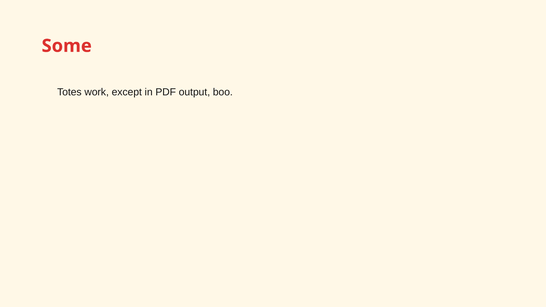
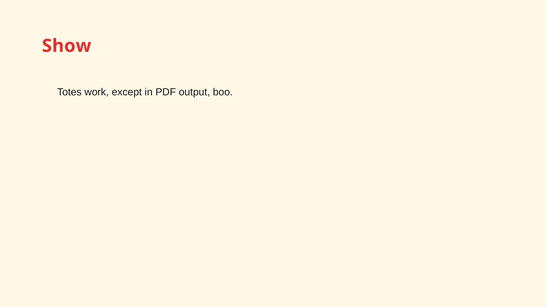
Some: Some -> Show
